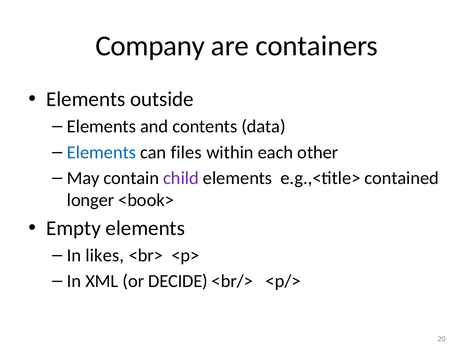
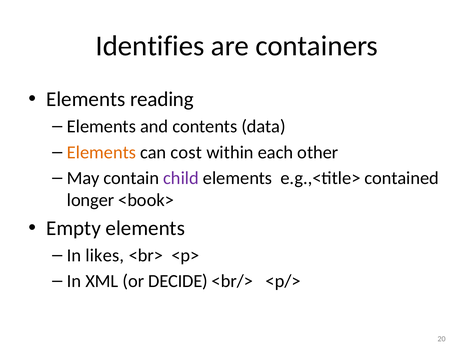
Company: Company -> Identifies
outside: outside -> reading
Elements at (101, 152) colour: blue -> orange
files: files -> cost
